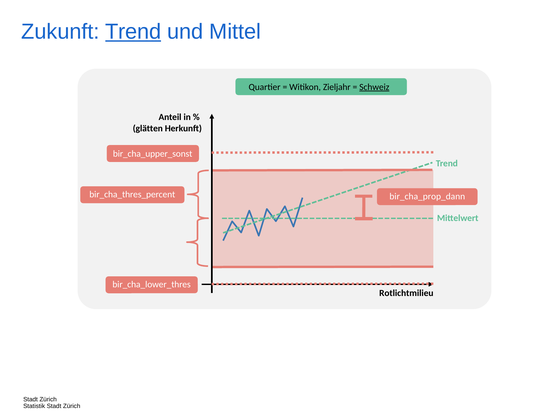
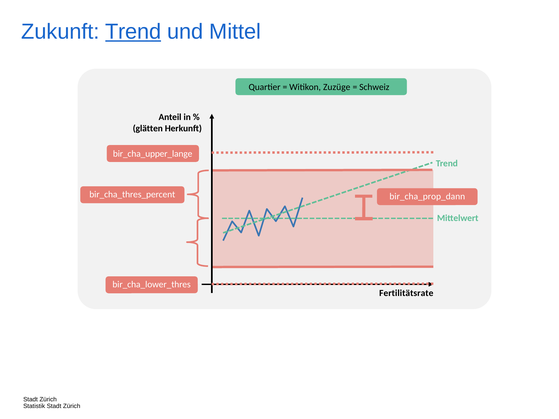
Zieljahr: Zieljahr -> Zuzüge
Schweiz underline: present -> none
bir_cha_upper_sonst: bir_cha_upper_sonst -> bir_cha_upper_lange
Rotlichtmilieu: Rotlichtmilieu -> Fertilitätsrate
